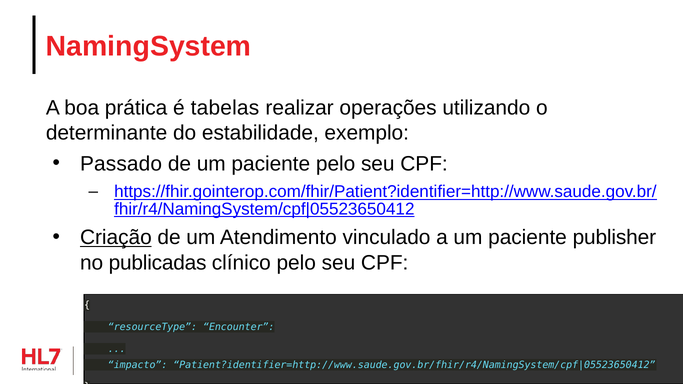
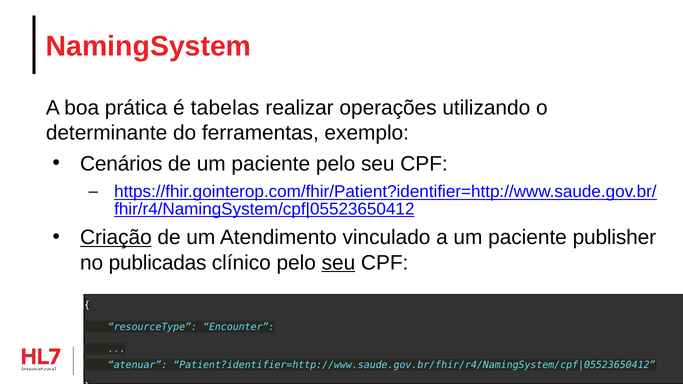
estabilidade: estabilidade -> ferramentas
Passado: Passado -> Cenários
seu at (338, 263) underline: none -> present
impacto: impacto -> atenuar
